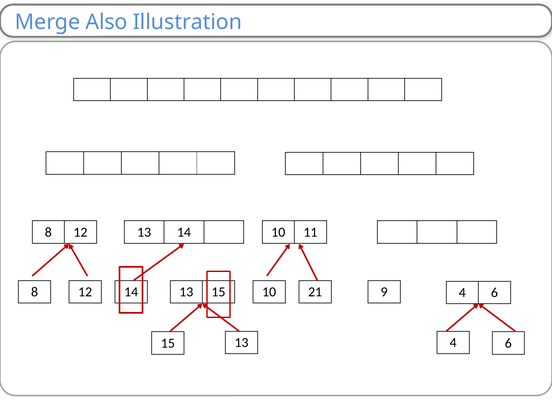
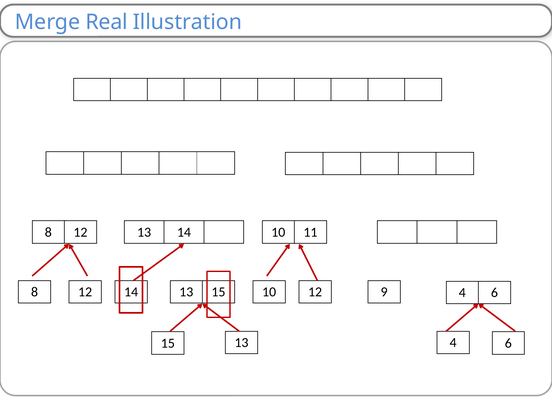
Also: Also -> Real
10 21: 21 -> 12
